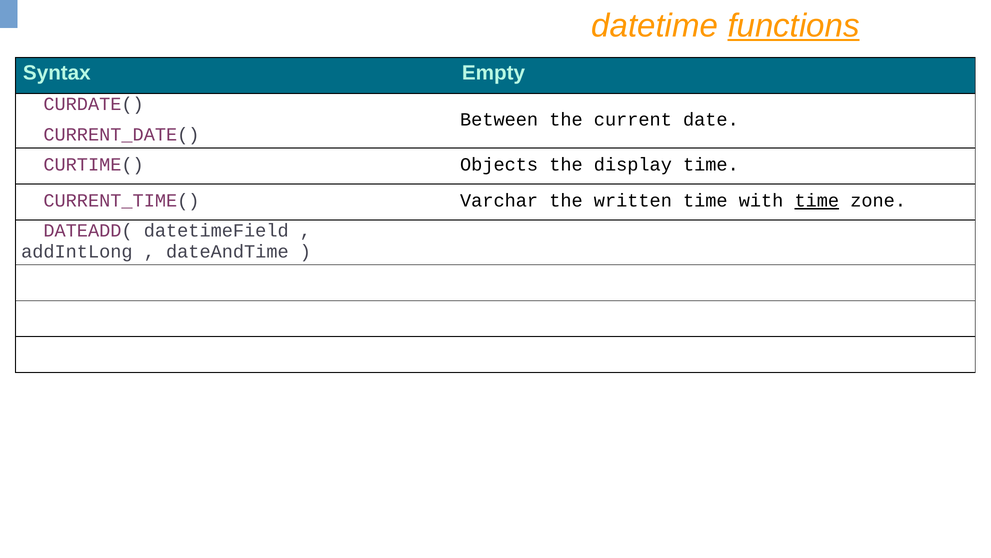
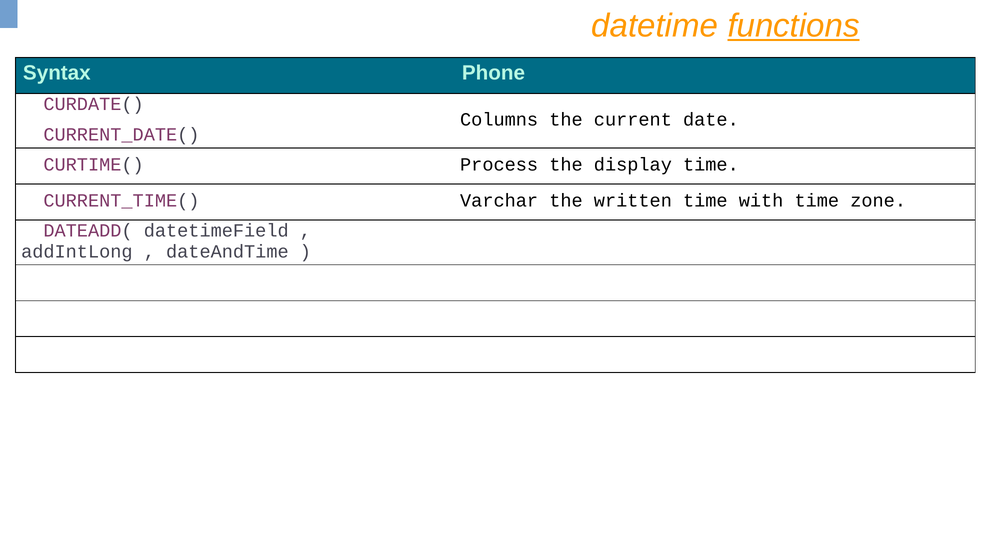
Empty: Empty -> Phone
Between: Between -> Columns
Objects: Objects -> Process
time at (817, 201) underline: present -> none
